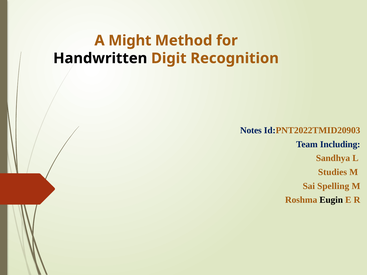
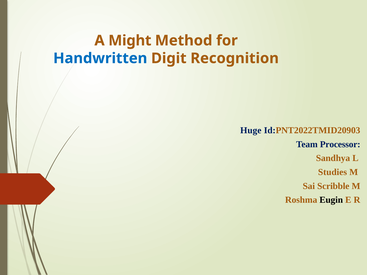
Handwritten colour: black -> blue
Notes: Notes -> Huge
Including: Including -> Processor
Spelling: Spelling -> Scribble
